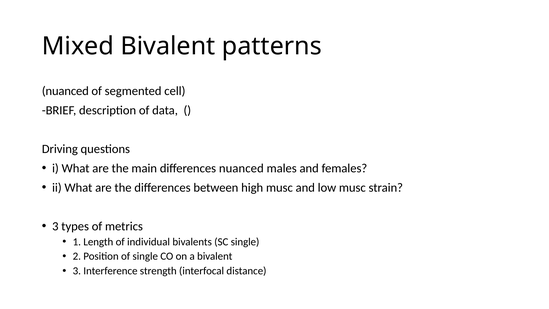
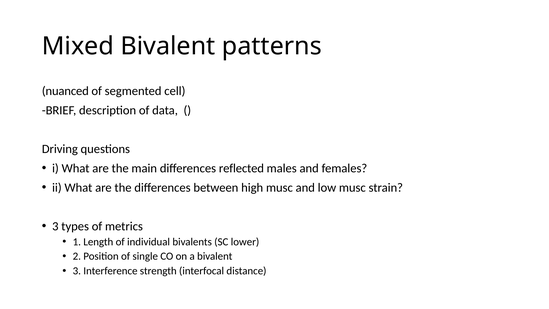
differences nuanced: nuanced -> reflected
SC single: single -> lower
